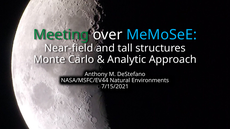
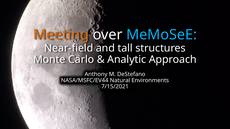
Meeting colour: green -> orange
